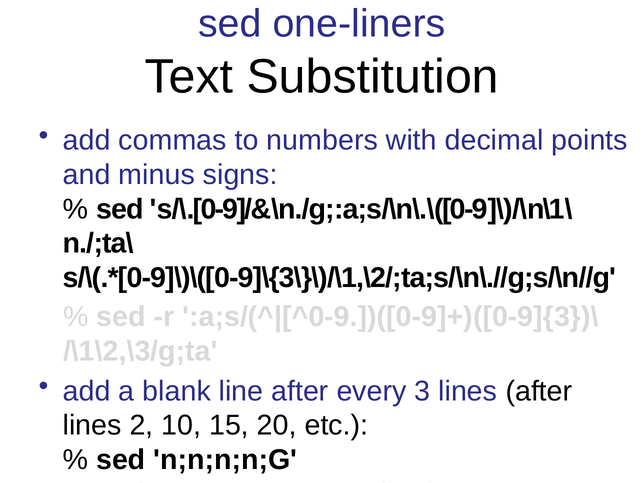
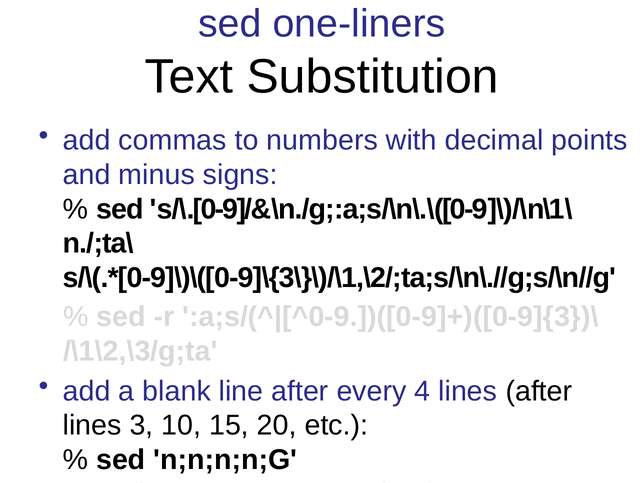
3: 3 -> 4
2: 2 -> 3
